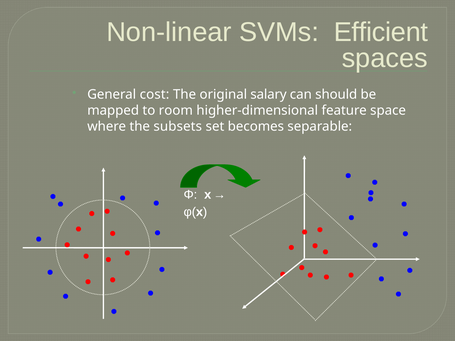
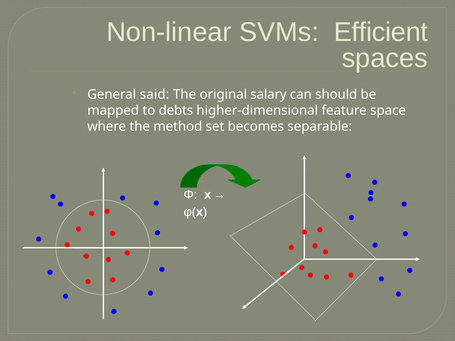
cost: cost -> said
room: room -> debts
subsets: subsets -> method
